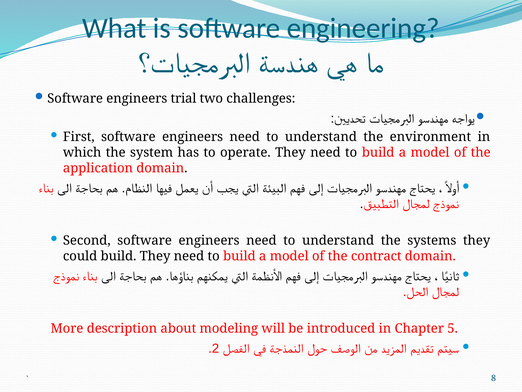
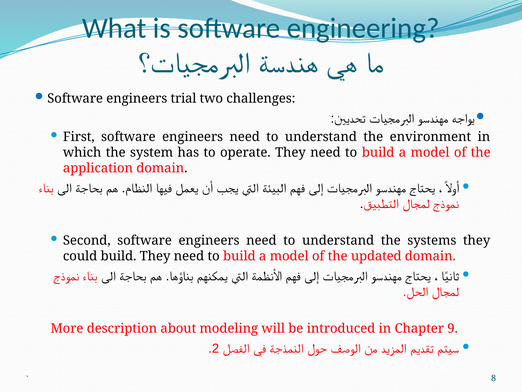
contract: contract -> updated
5: 5 -> 9
